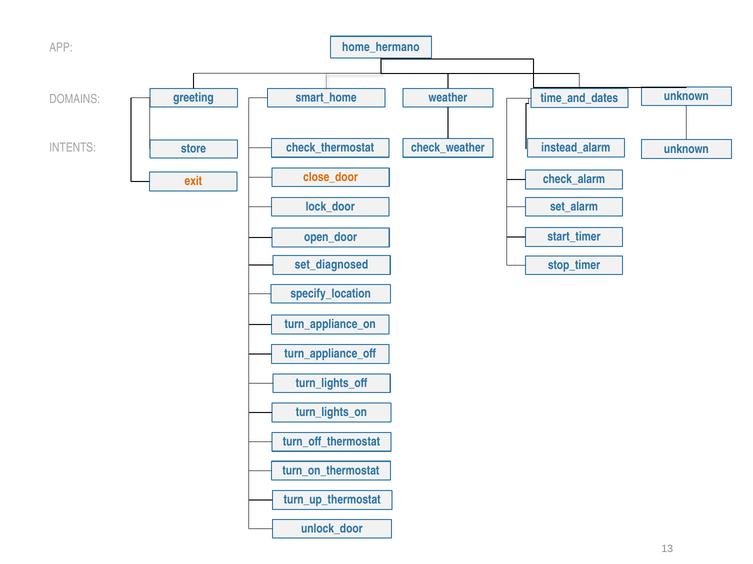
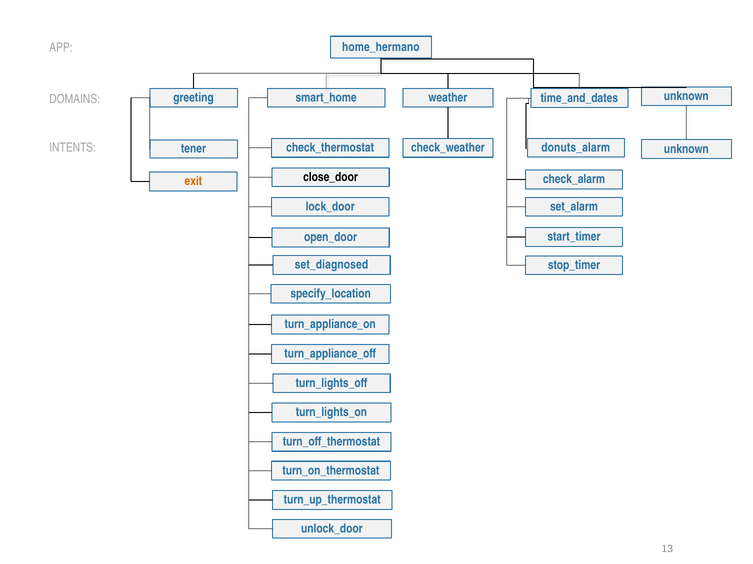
instead_alarm: instead_alarm -> donuts_alarm
store: store -> tener
close_door colour: orange -> black
